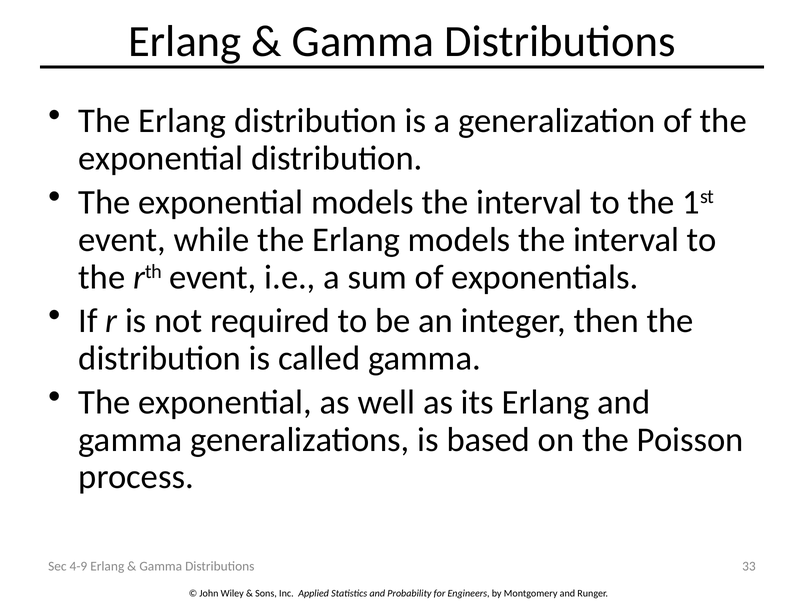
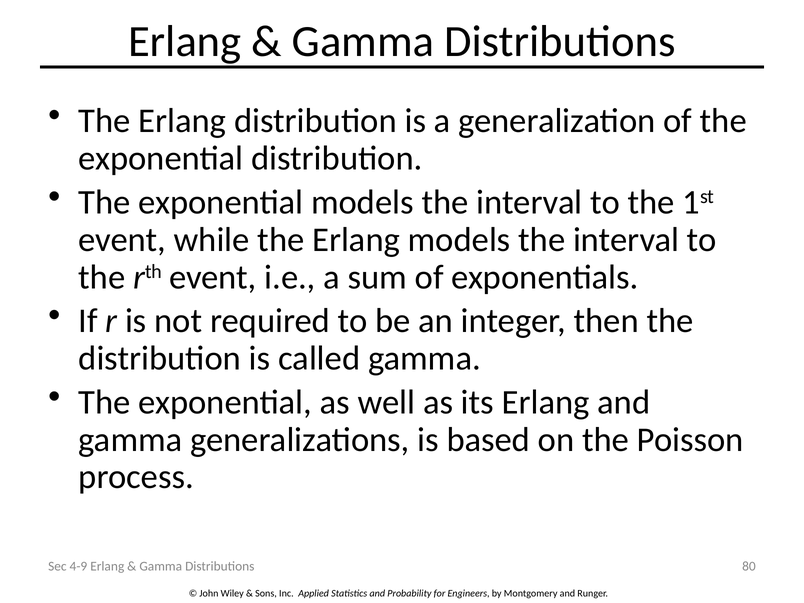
33: 33 -> 80
